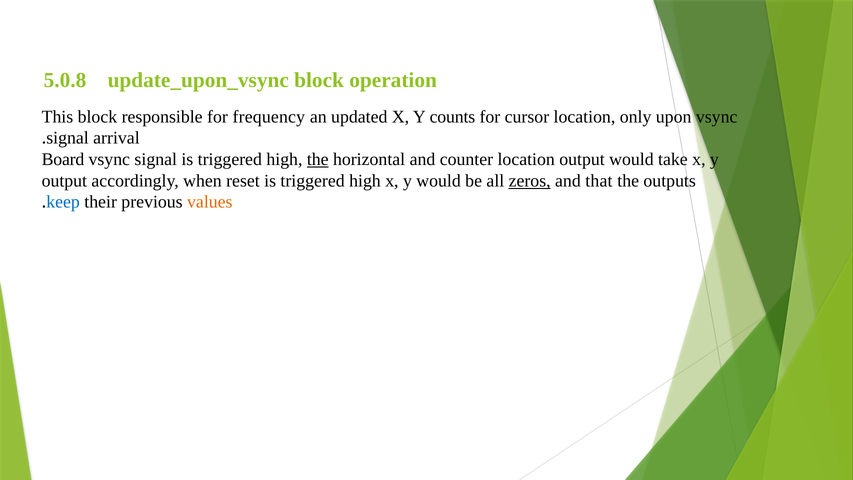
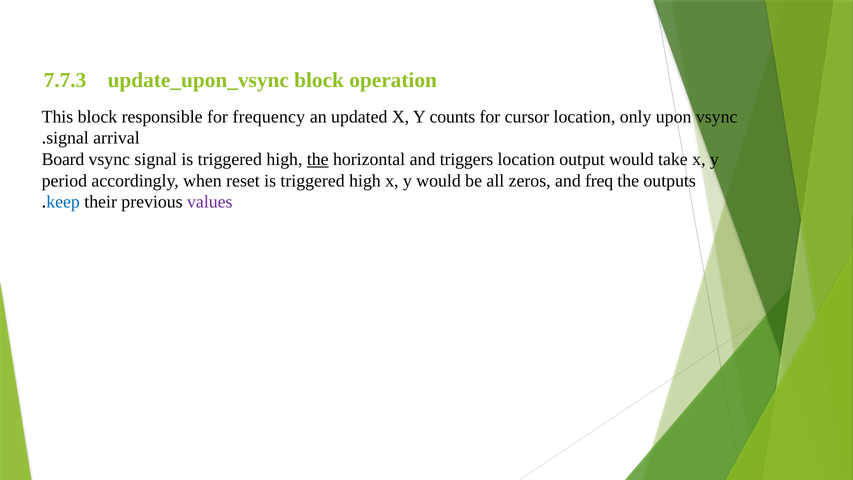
5.0.8: 5.0.8 -> 7.7.3
counter: counter -> triggers
output at (64, 181): output -> period
zeros underline: present -> none
that: that -> freq
values colour: orange -> purple
